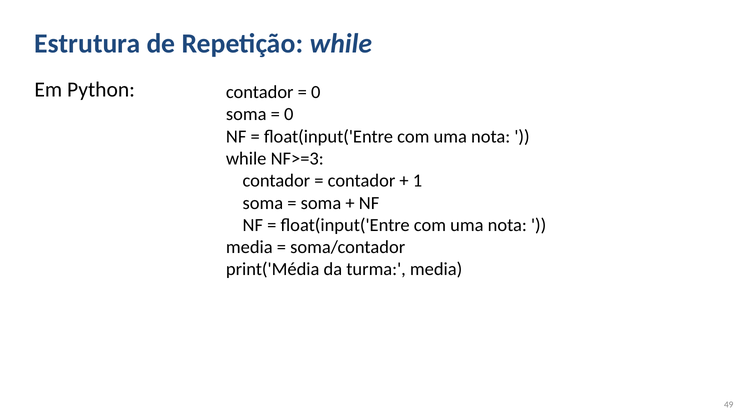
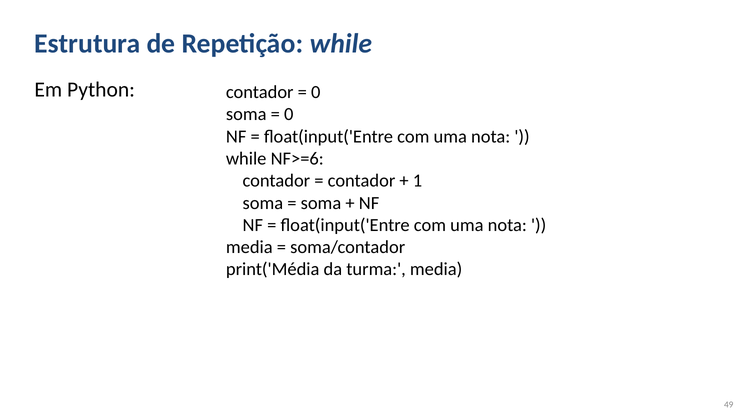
NF>=3: NF>=3 -> NF>=6
